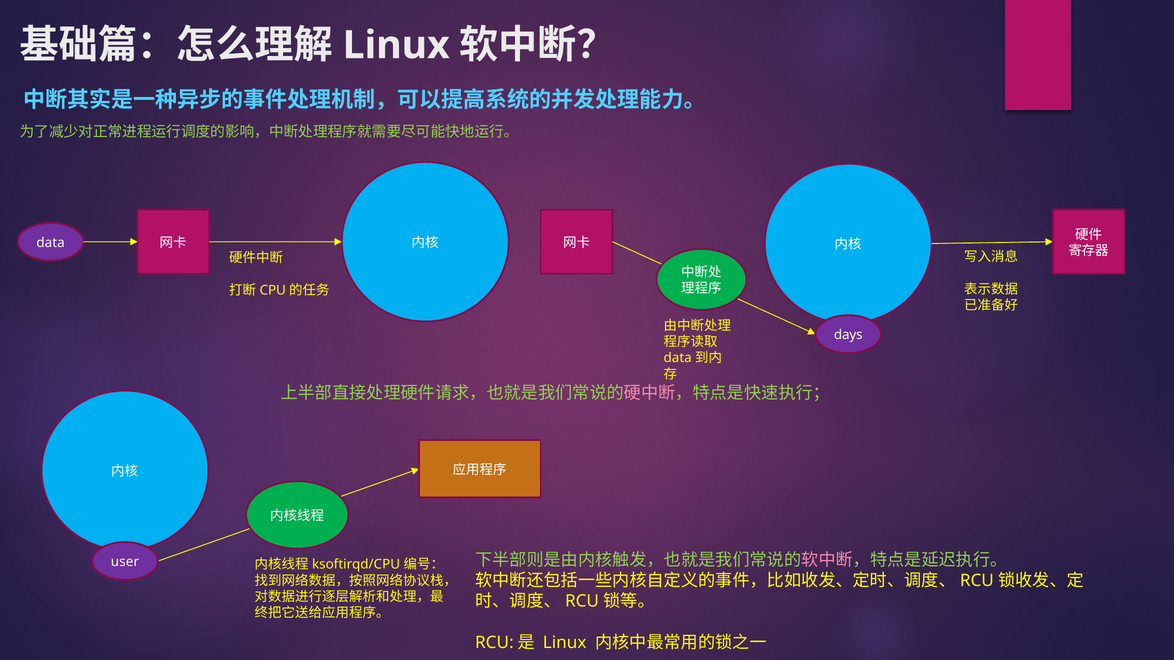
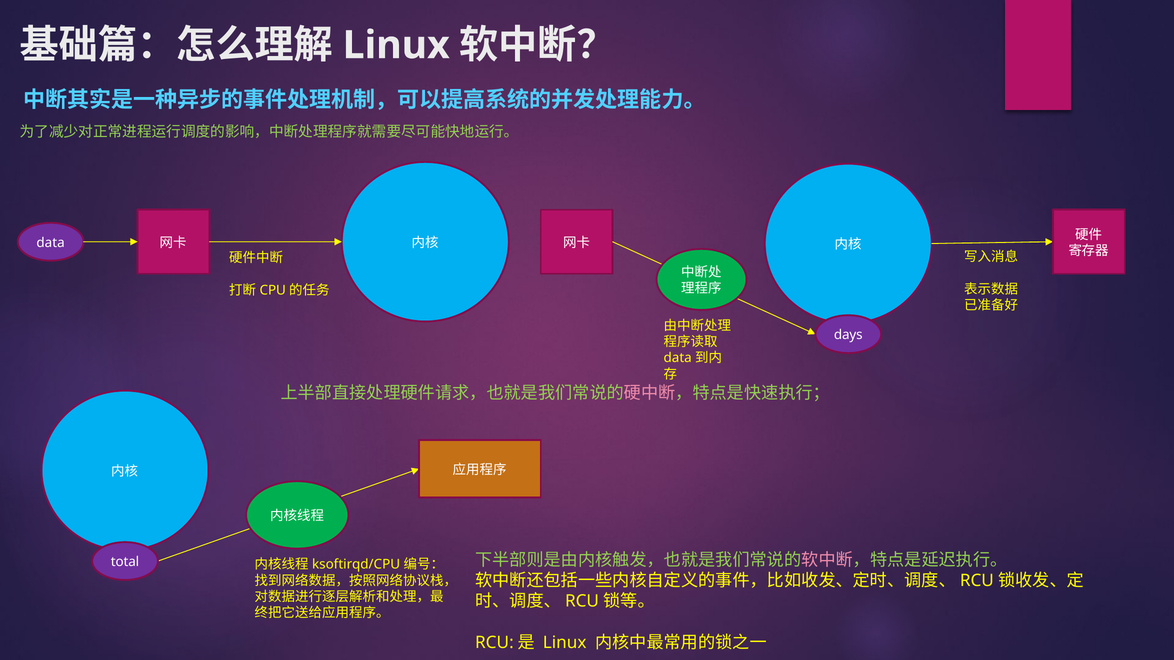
user: user -> total
